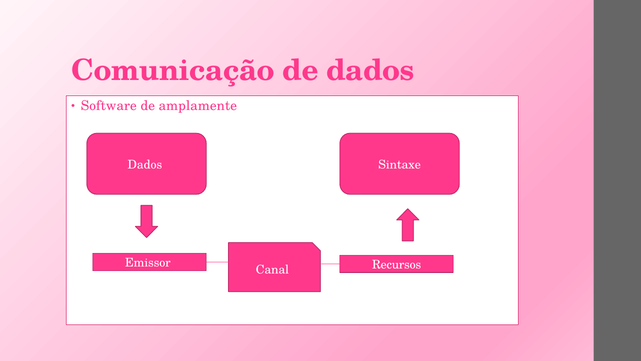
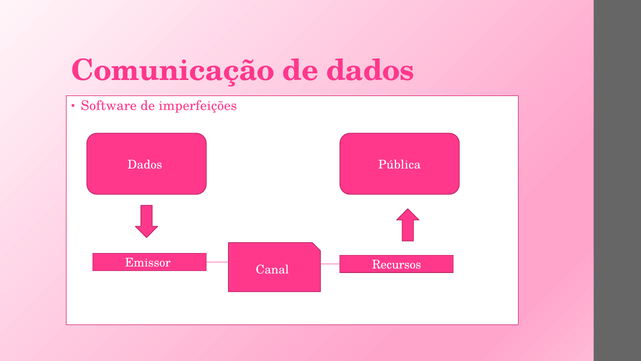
amplamente: amplamente -> imperfeições
Sintaxe: Sintaxe -> Pública
